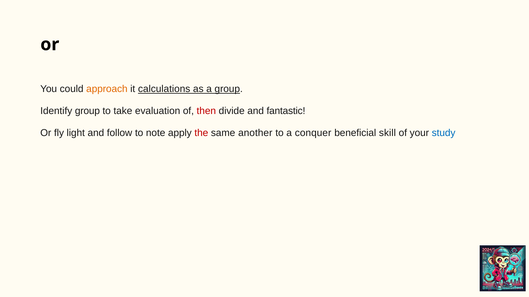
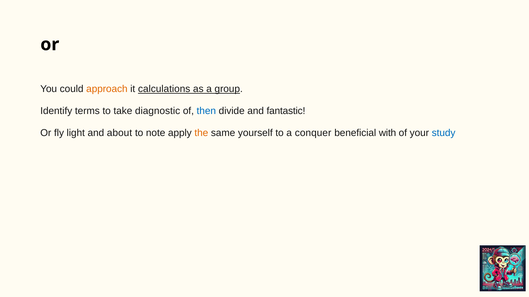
Identify group: group -> terms
evaluation: evaluation -> diagnostic
then colour: red -> blue
follow: follow -> about
the colour: red -> orange
another: another -> yourself
skill: skill -> with
